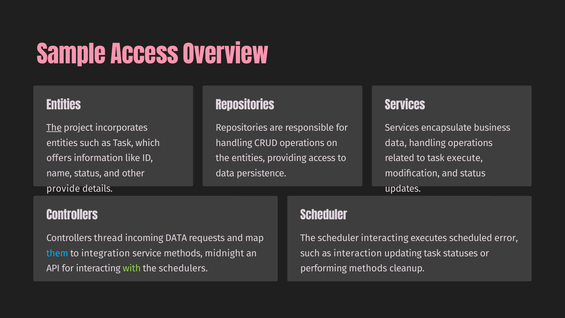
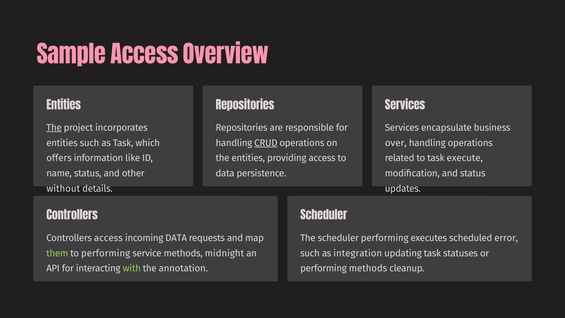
CRUD underline: none -> present
data at (396, 143): data -> over
provide: provide -> without
Controllers thread: thread -> access
scheduler interacting: interacting -> performing
them colour: light blue -> light green
to integration: integration -> performing
interaction: interaction -> integration
schedulers: schedulers -> annotation
